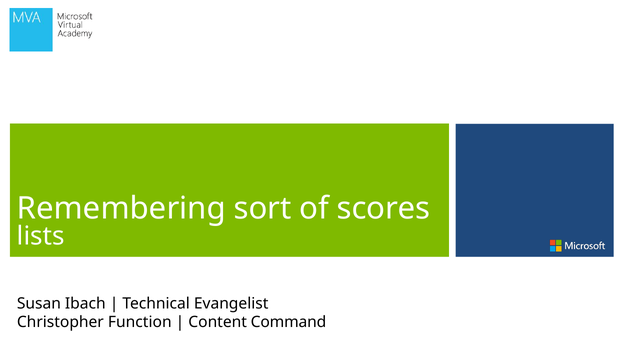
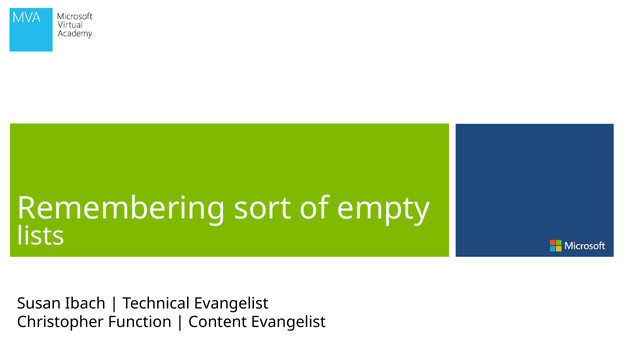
scores: scores -> empty
Content Command: Command -> Evangelist
